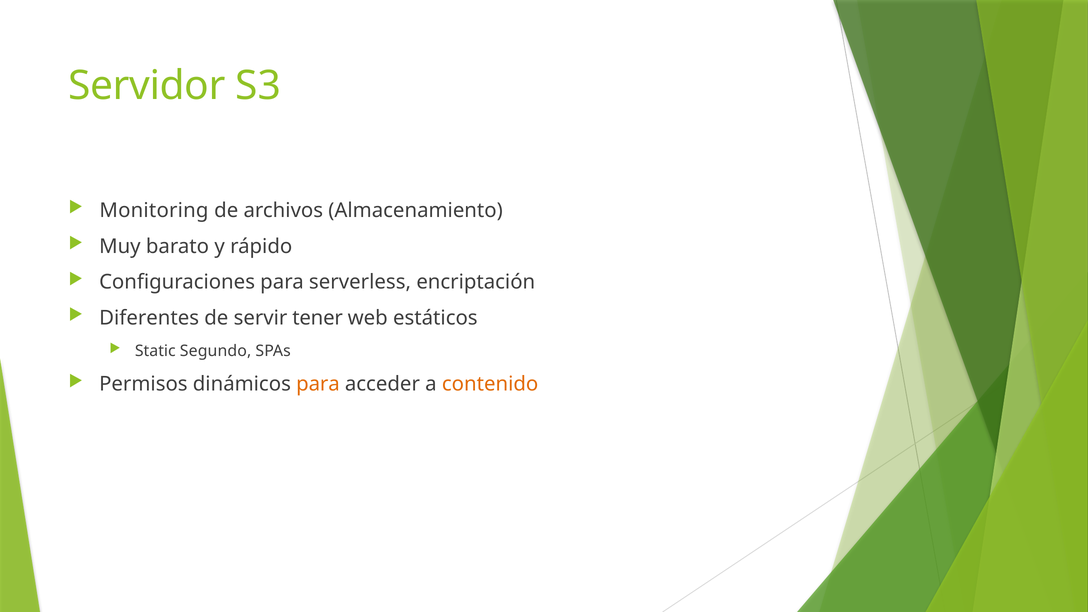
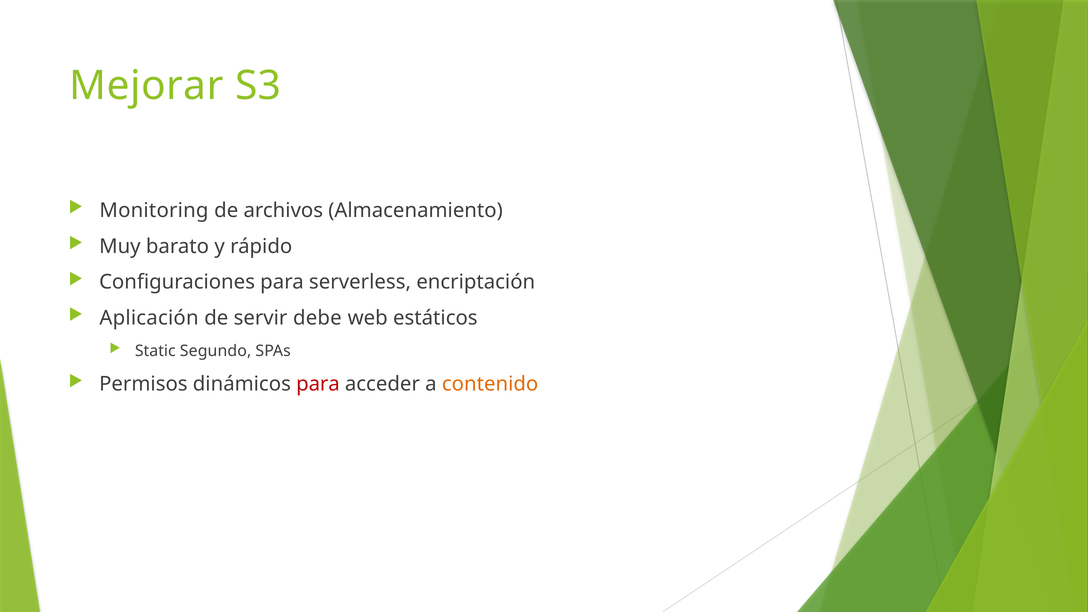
Servidor: Servidor -> Mejorar
Diferentes: Diferentes -> Aplicación
tener: tener -> debe
para at (318, 384) colour: orange -> red
